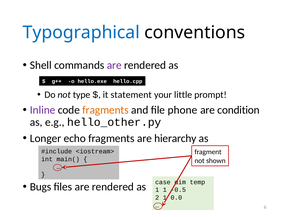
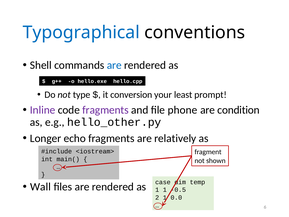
are at (114, 65) colour: purple -> blue
statement: statement -> conversion
little: little -> least
fragments at (106, 110) colour: orange -> purple
hierarchy: hierarchy -> relatively
Bugs: Bugs -> Wall
